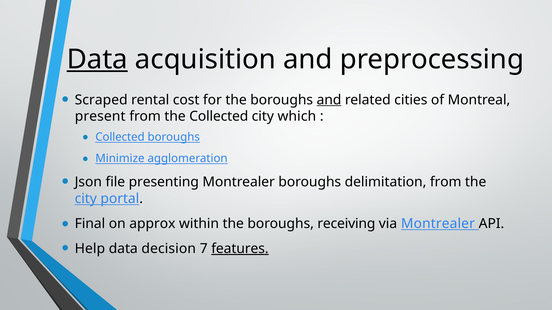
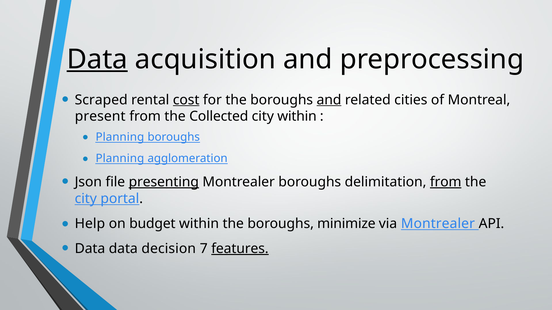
cost underline: none -> present
city which: which -> within
Collected at (120, 137): Collected -> Planning
Minimize at (120, 159): Minimize -> Planning
presenting underline: none -> present
from at (446, 182) underline: none -> present
Final: Final -> Help
approx: approx -> budget
receiving: receiving -> minimize
Help at (90, 249): Help -> Data
